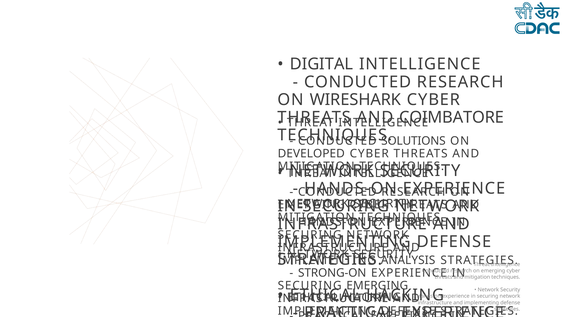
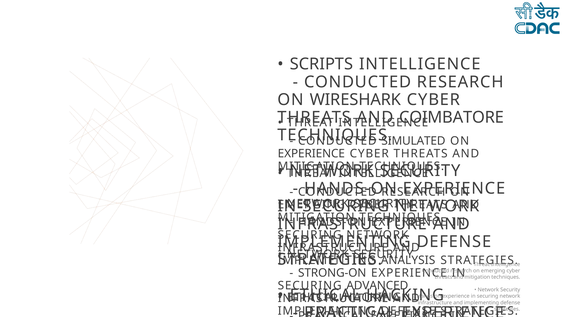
DIGITAL: DIGITAL -> SCRIPTS
SOLUTIONS: SOLUTIONS -> SIMULATED
DEVELOPED at (311, 154): DEVELOPED -> EXPERIENCE
SECURING EMERGING: EMERGING -> ADVANCED
